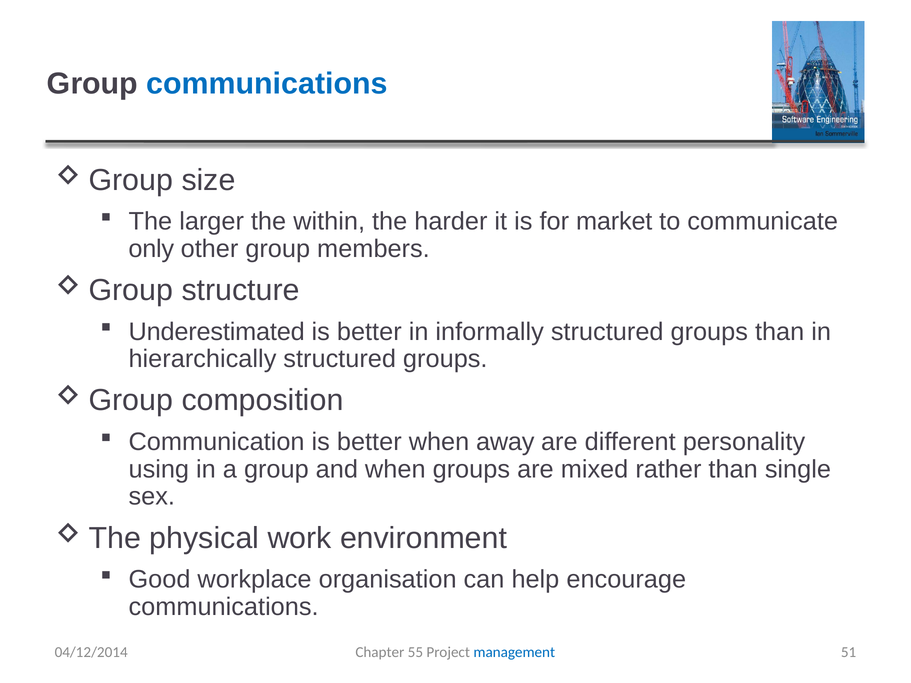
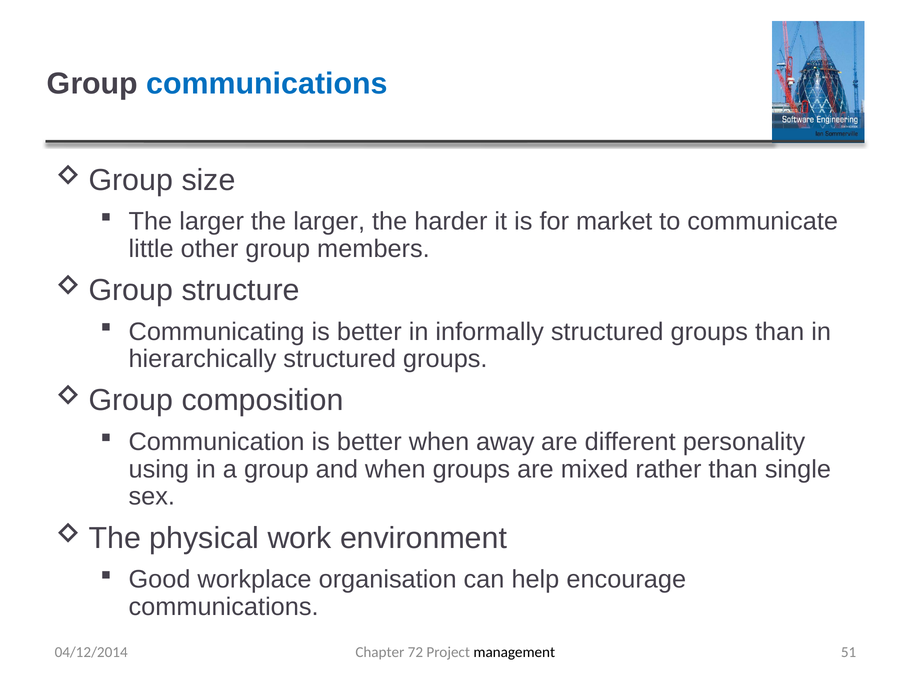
larger the within: within -> larger
only: only -> little
Underestimated: Underestimated -> Communicating
55: 55 -> 72
management colour: blue -> black
